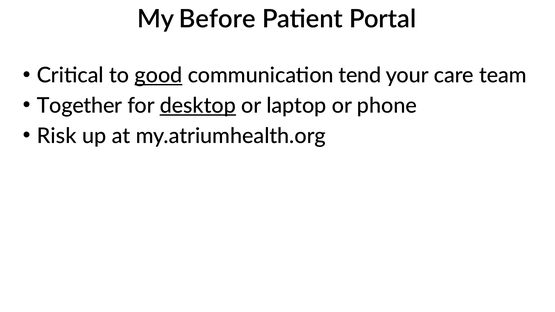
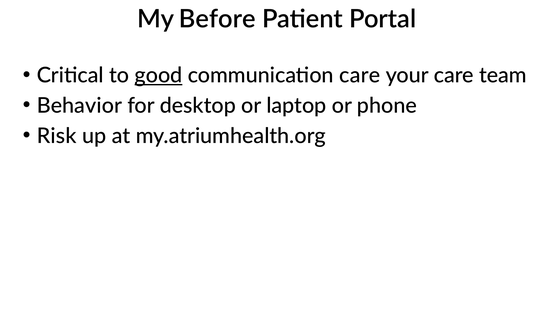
communication tend: tend -> care
Together: Together -> Behavior
desktop underline: present -> none
